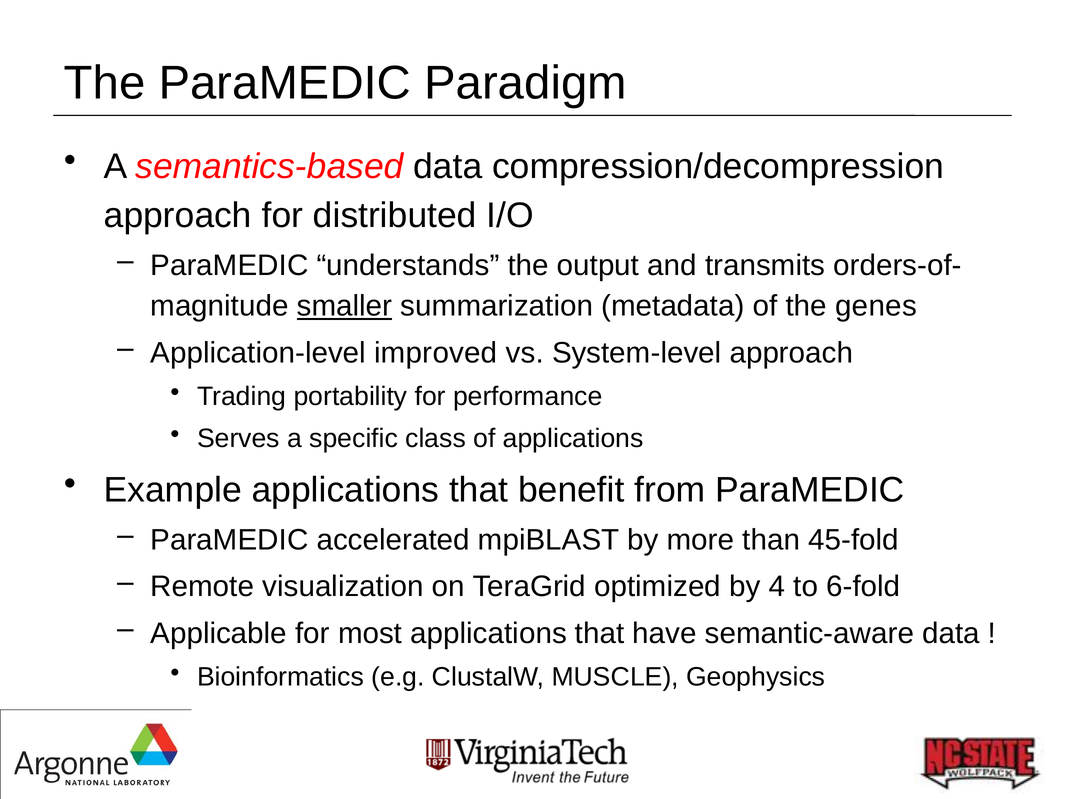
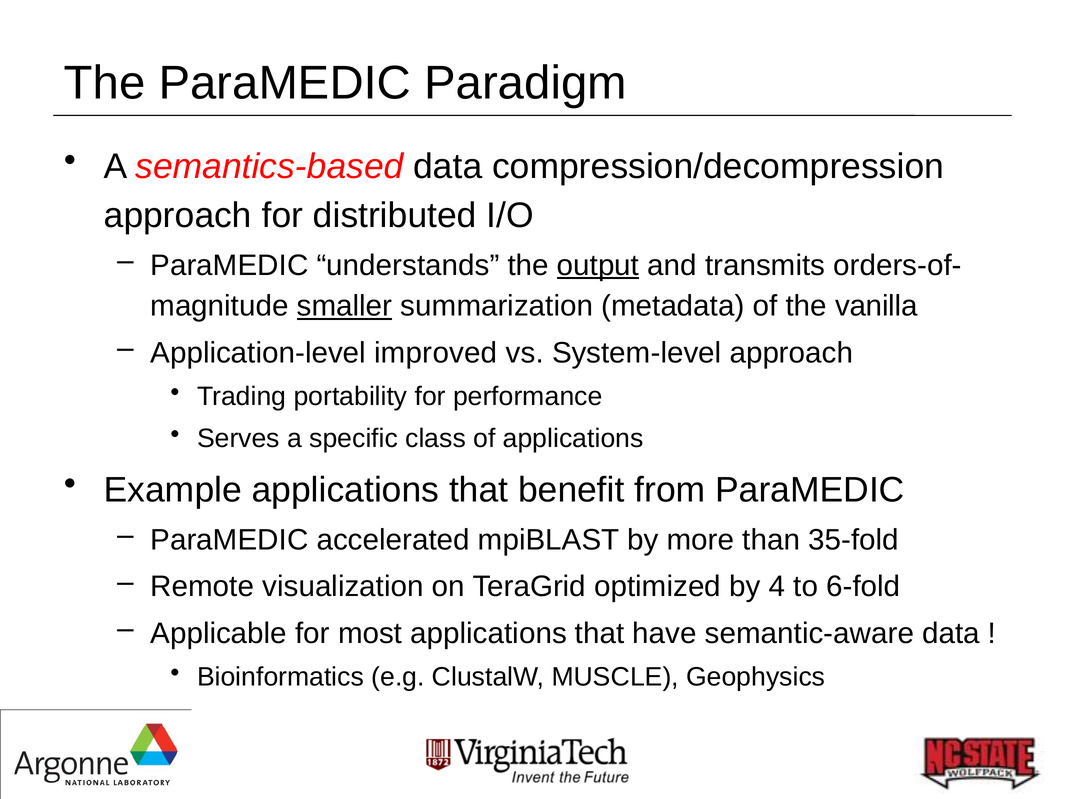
output underline: none -> present
genes: genes -> vanilla
45-fold: 45-fold -> 35-fold
